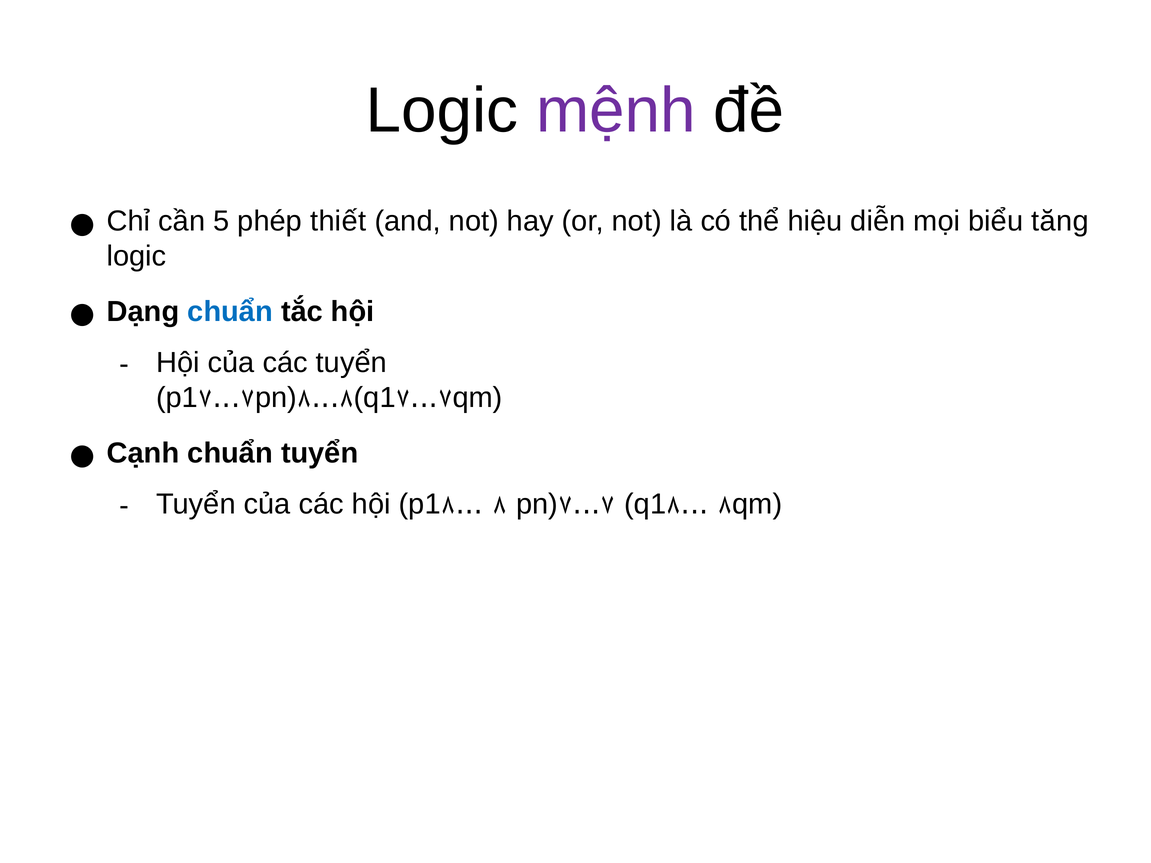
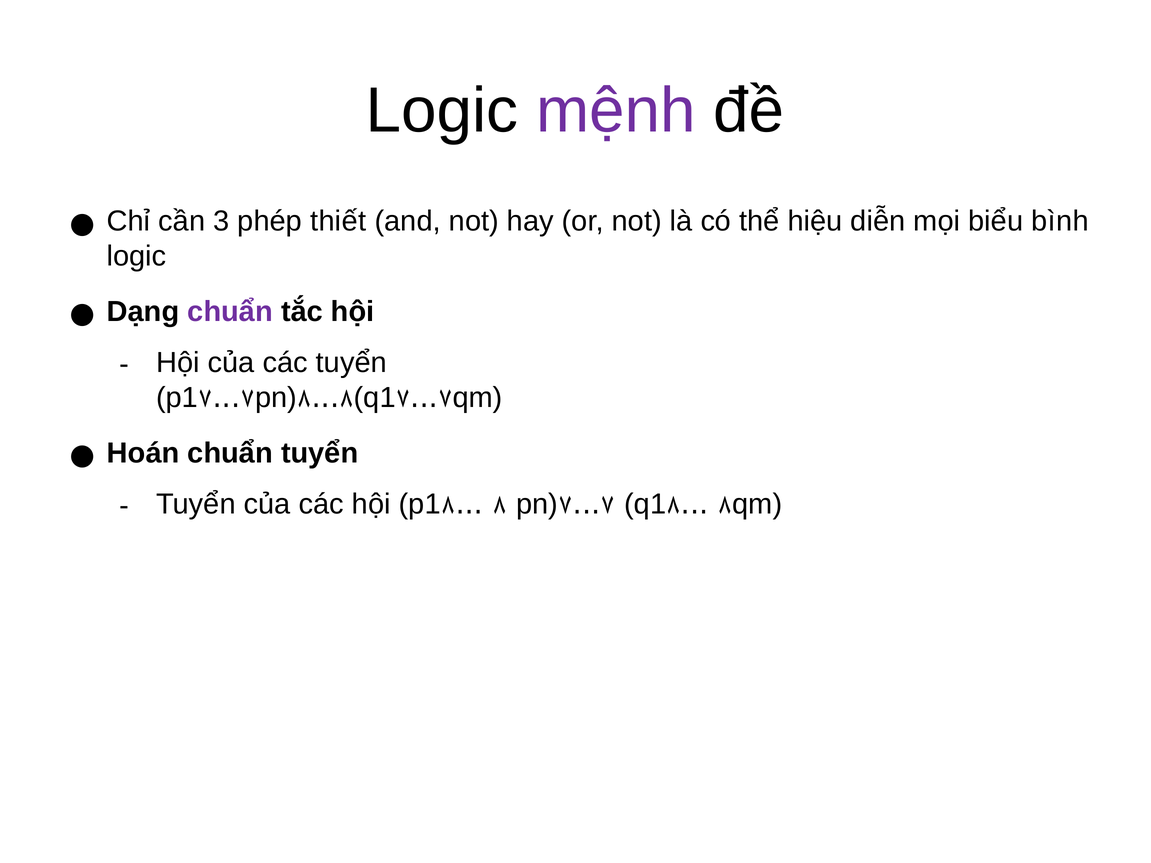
5: 5 -> 3
tăng: tăng -> bình
chuẩn at (230, 312) colour: blue -> purple
Cạnh: Cạnh -> Hoán
